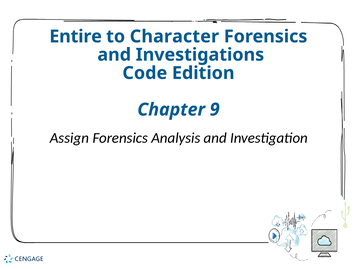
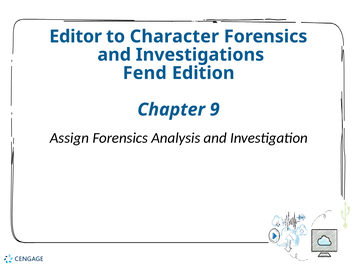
Entire: Entire -> Editor
Code: Code -> Fend
